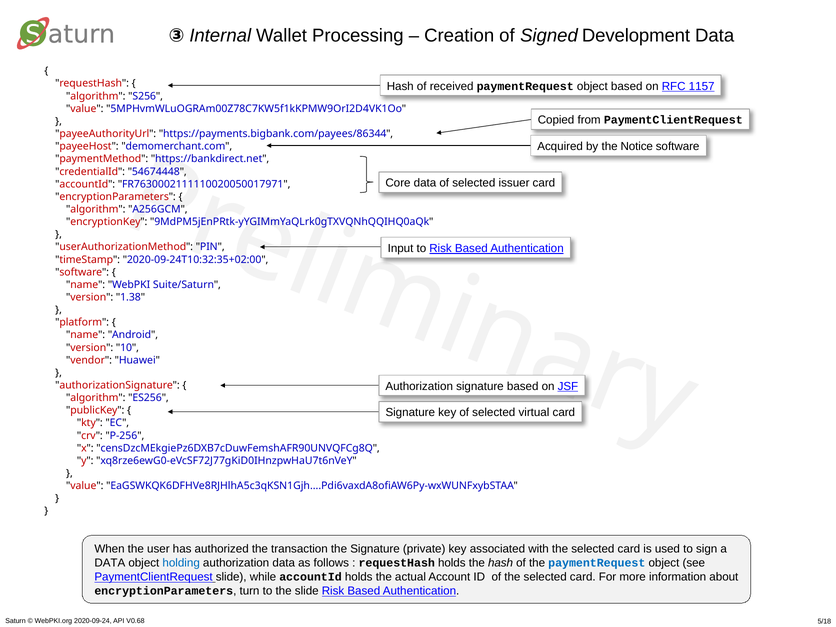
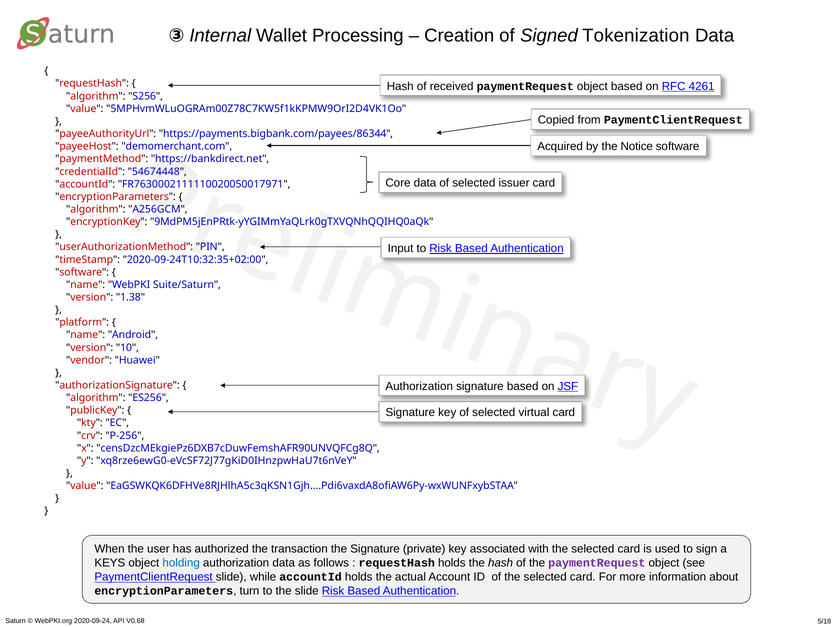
Development: Development -> Tokenization
1157: 1157 -> 4261
DATA at (110, 563): DATA -> KEYS
paymentRequest at (597, 563) colour: blue -> purple
